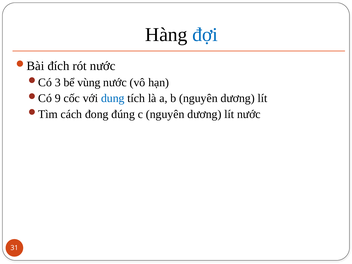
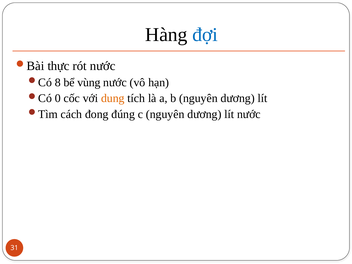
đích: đích -> thực
3: 3 -> 8
9: 9 -> 0
dung colour: blue -> orange
